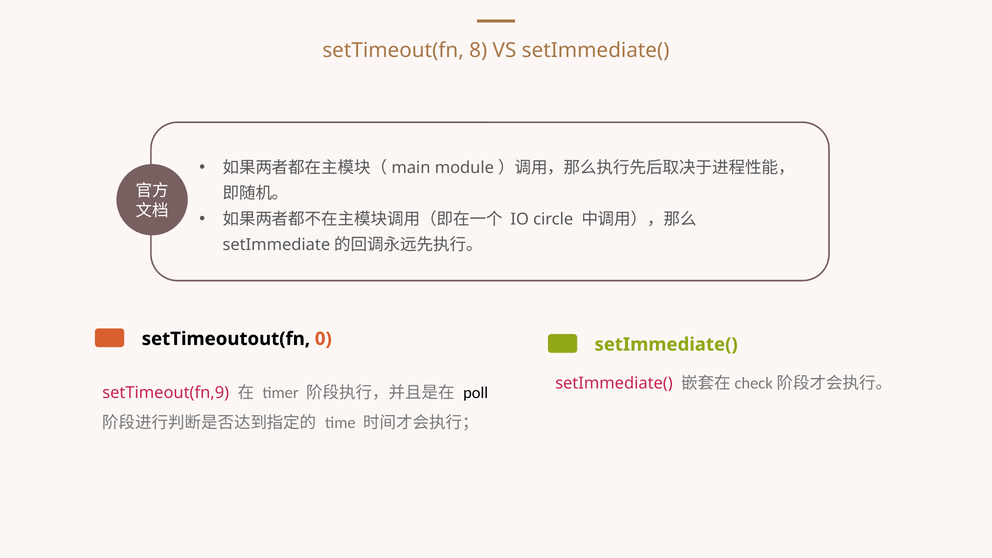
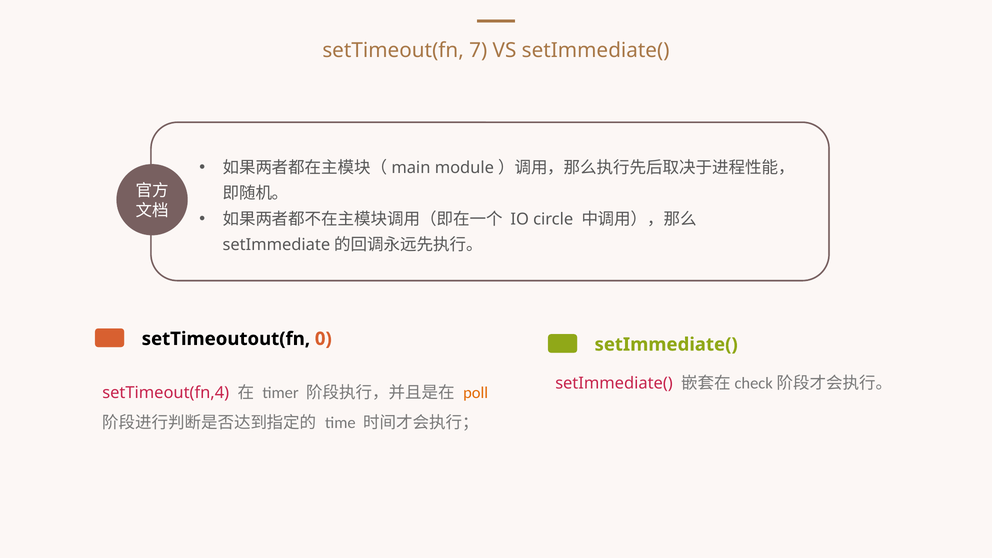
8: 8 -> 7
setTimeout(fn,9: setTimeout(fn,9 -> setTimeout(fn,4
poll colour: black -> orange
